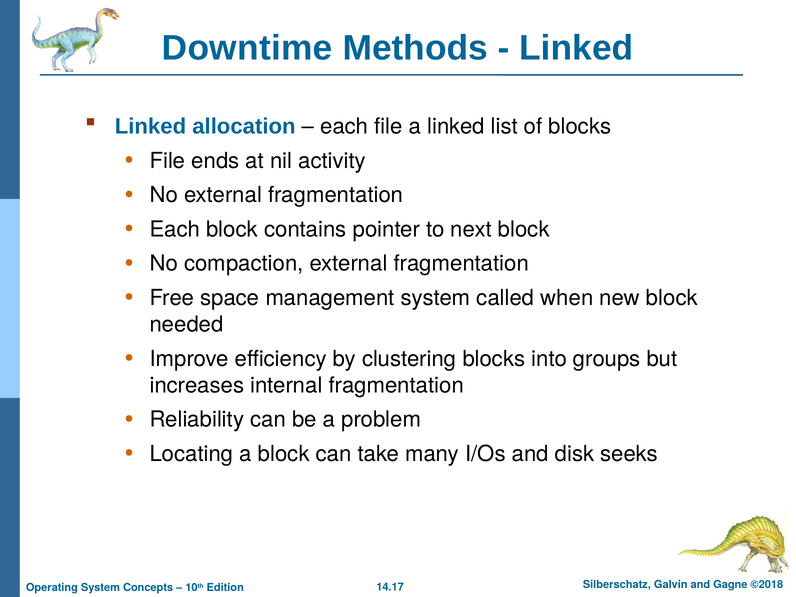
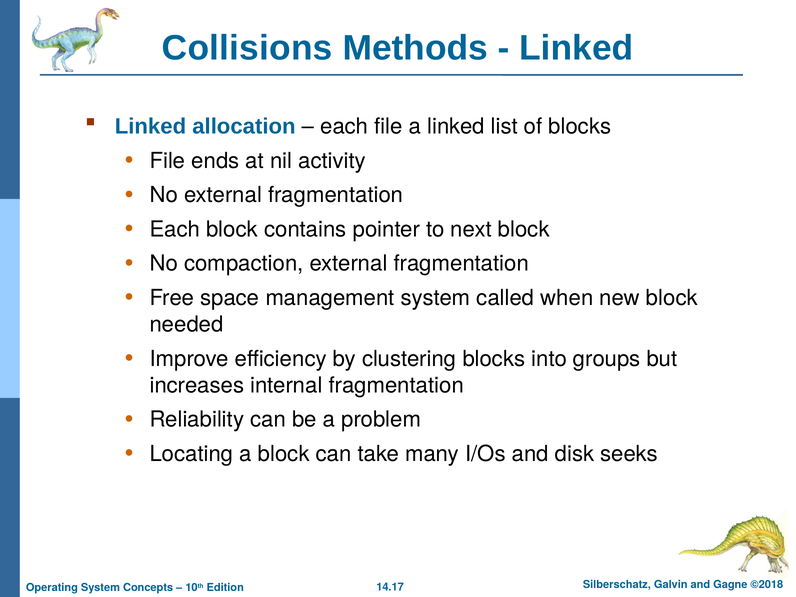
Downtime: Downtime -> Collisions
